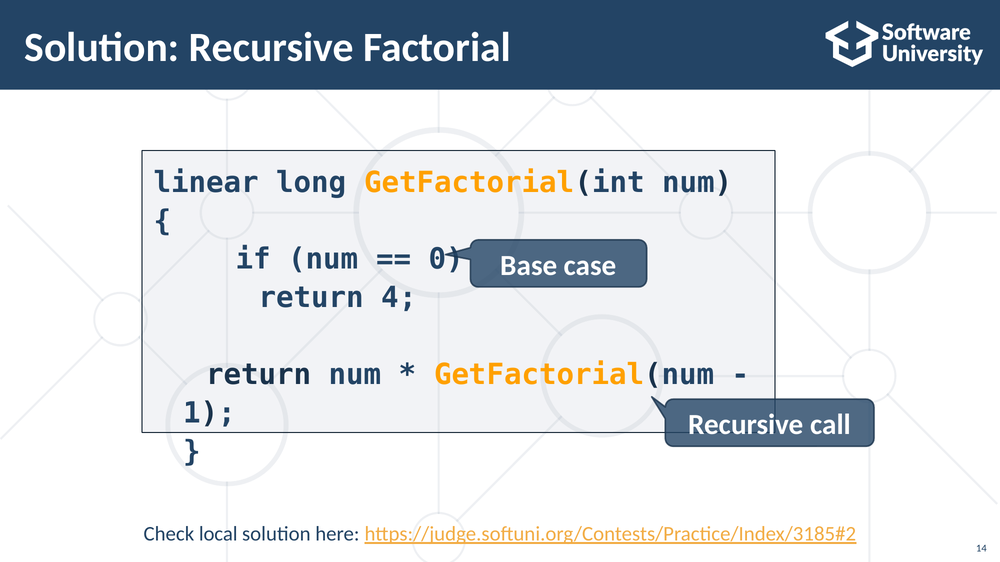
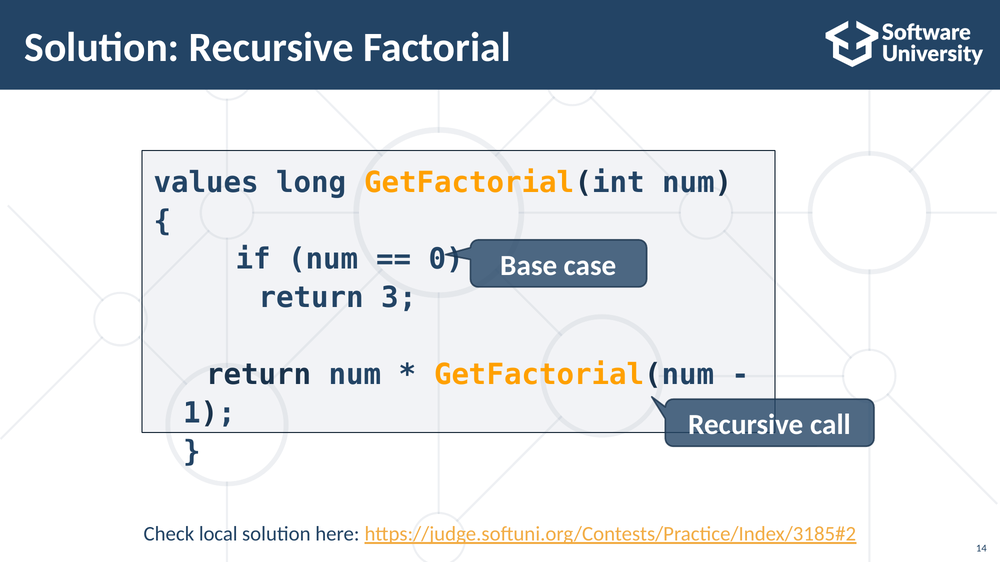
linear: linear -> values
4: 4 -> 3
